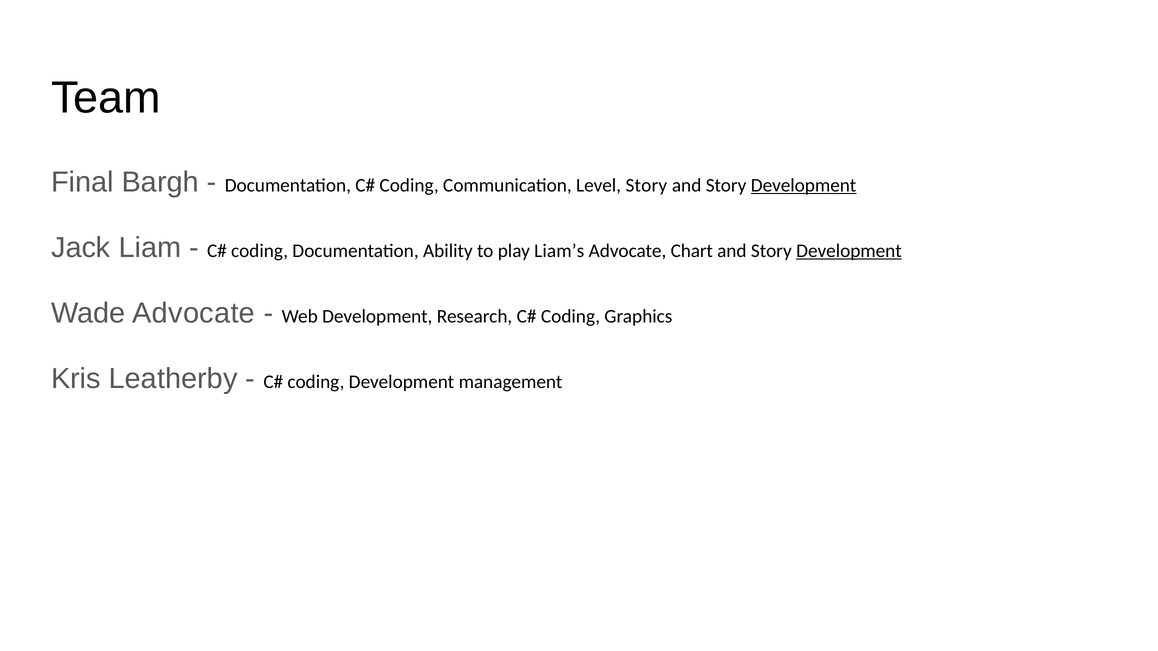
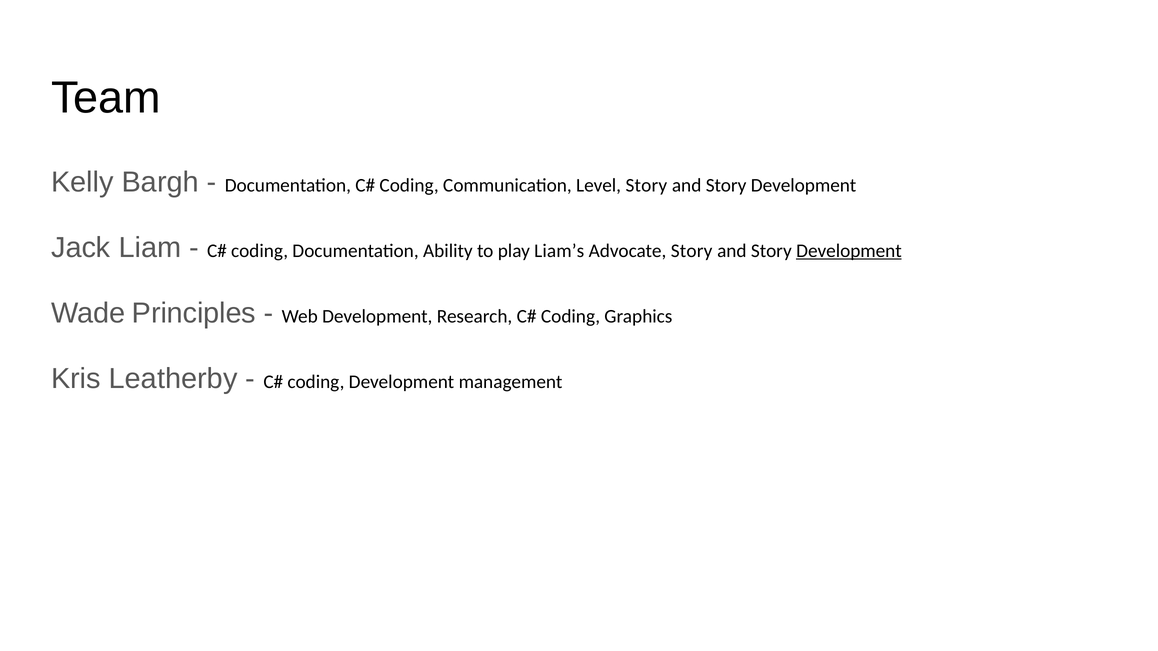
Final: Final -> Kelly
Development at (804, 185) underline: present -> none
Advocate Chart: Chart -> Story
Wade Advocate: Advocate -> Principles
